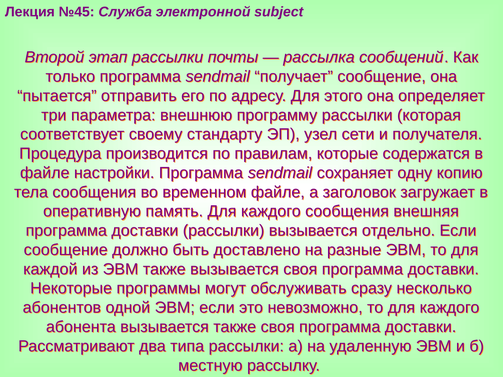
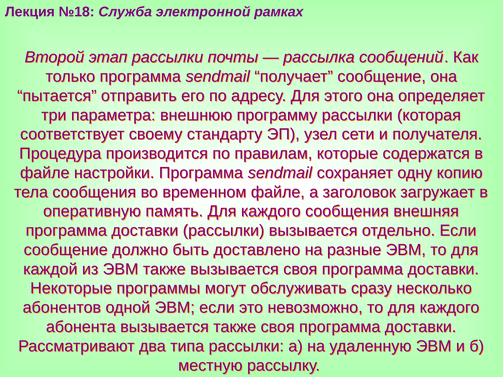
№45: №45 -> №18
subject: subject -> рамках
